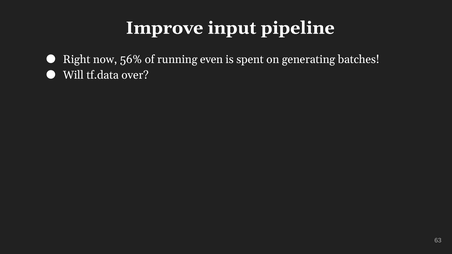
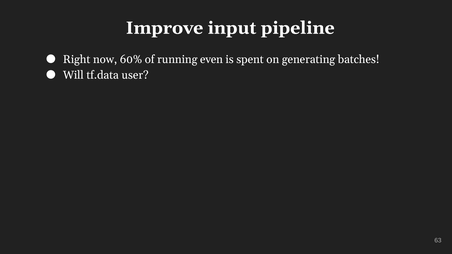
56%: 56% -> 60%
over: over -> user
